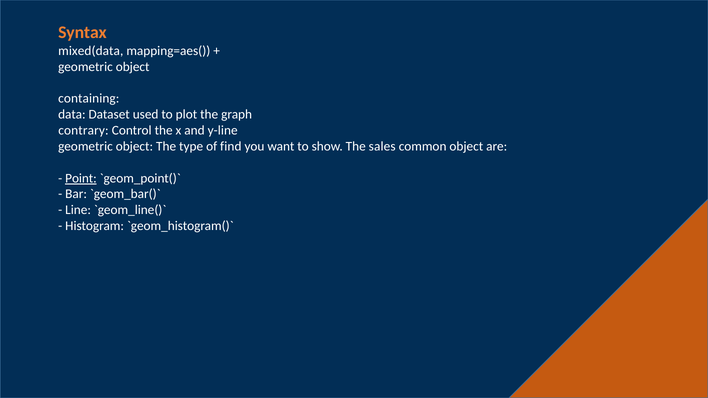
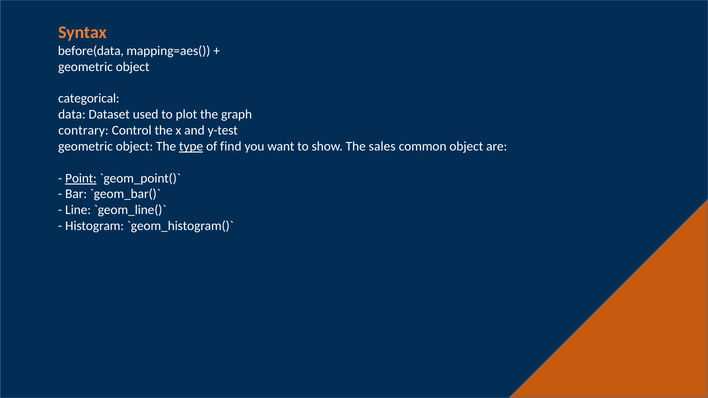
mixed(data: mixed(data -> before(data
containing: containing -> categorical
y-line: y-line -> y-test
type underline: none -> present
